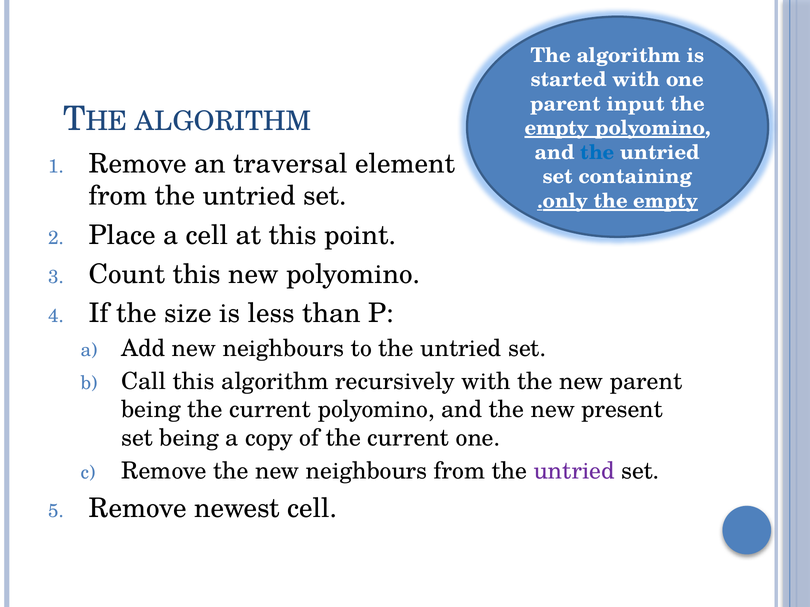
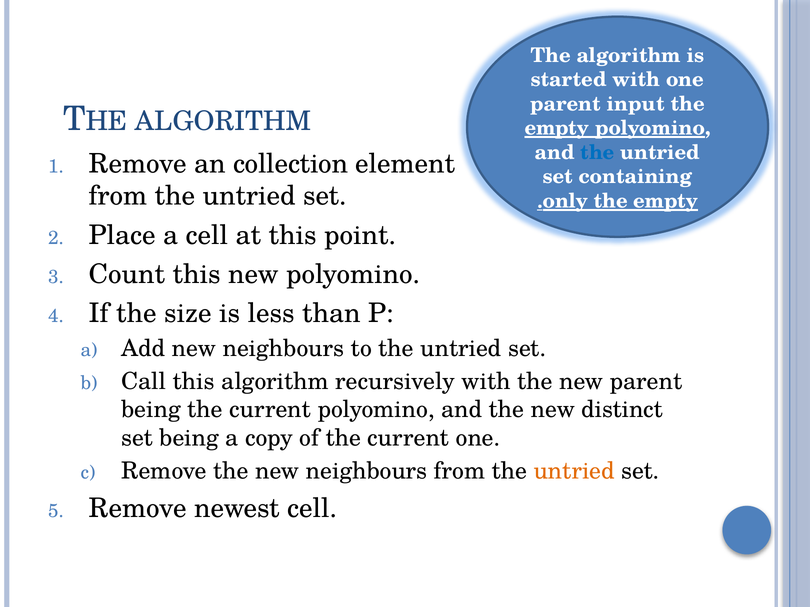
traversal: traversal -> collection
present: present -> distinct
untried at (574, 471) colour: purple -> orange
